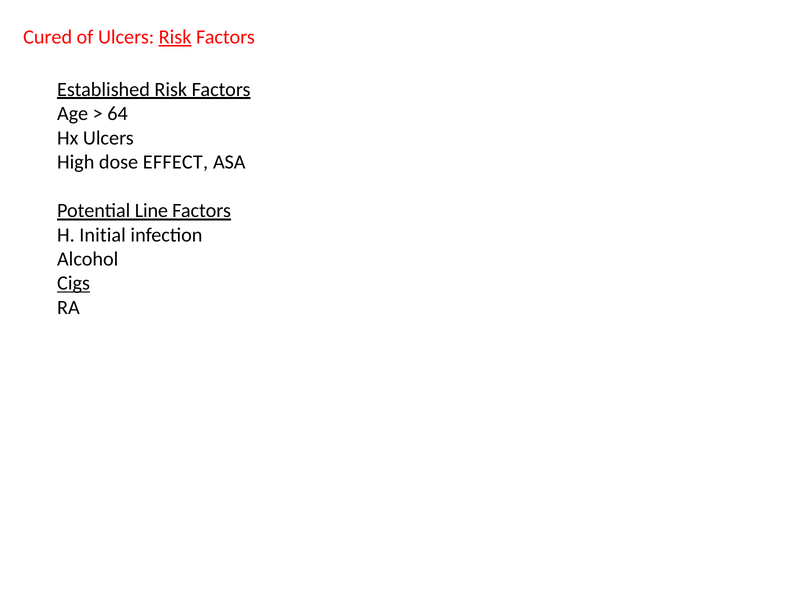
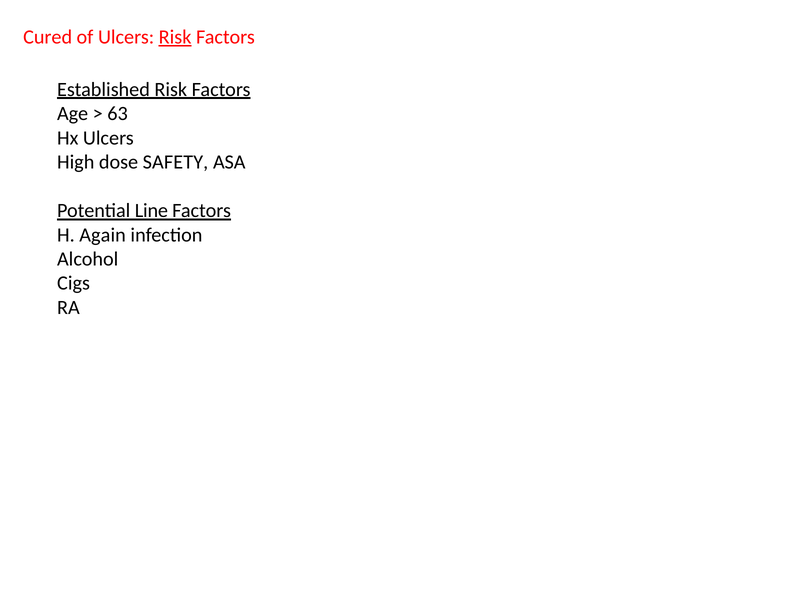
64: 64 -> 63
EFFECT: EFFECT -> SAFETY
Initial: Initial -> Again
Cigs underline: present -> none
